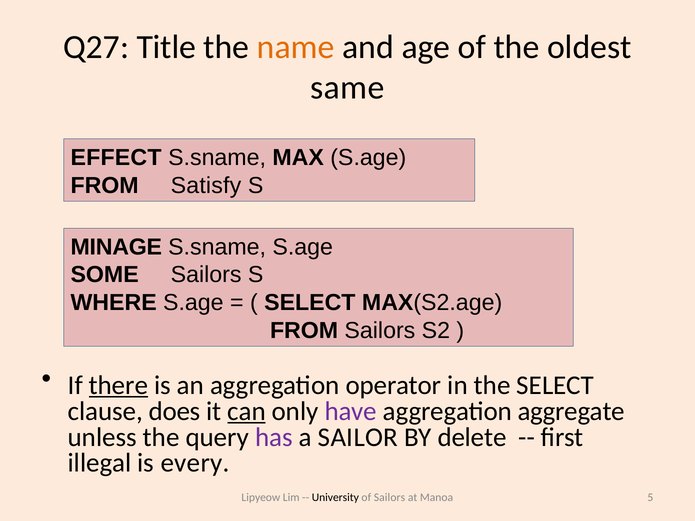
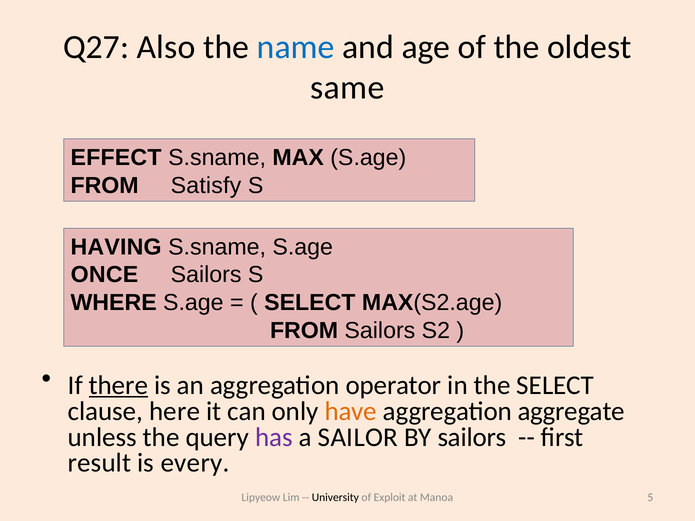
Title: Title -> Also
name colour: orange -> blue
MINAGE: MINAGE -> HAVING
SOME: SOME -> ONCE
does: does -> here
can underline: present -> none
have colour: purple -> orange
BY delete: delete -> sailors
illegal: illegal -> result
of Sailors: Sailors -> Exploit
